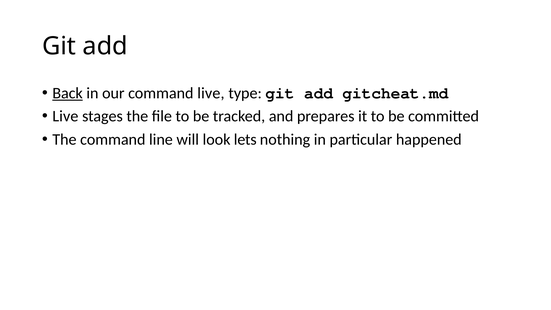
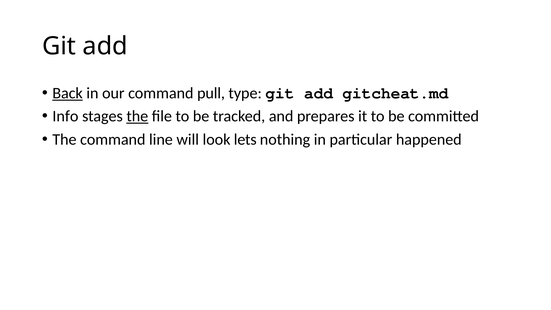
command live: live -> pull
Live at (65, 116): Live -> Info
the at (137, 116) underline: none -> present
